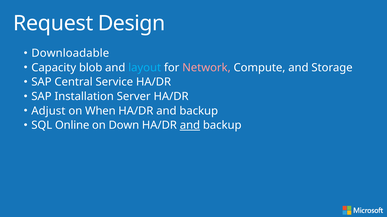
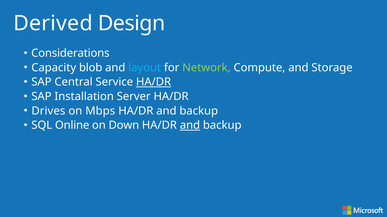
Request: Request -> Derived
Downloadable: Downloadable -> Considerations
Network colour: pink -> light green
HA/DR at (154, 82) underline: none -> present
Adjust: Adjust -> Drives
When: When -> Mbps
